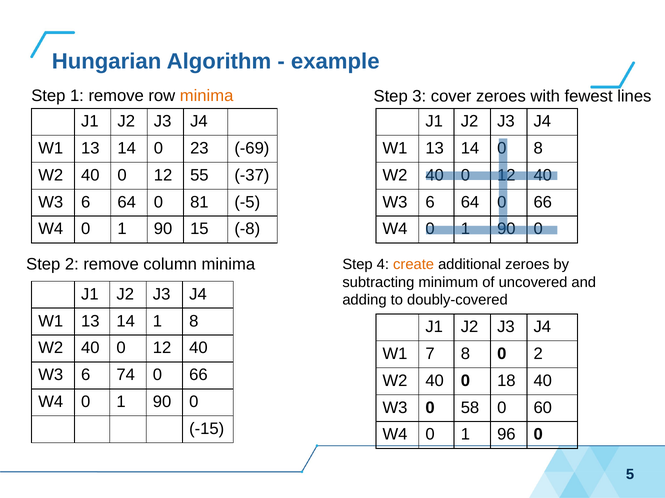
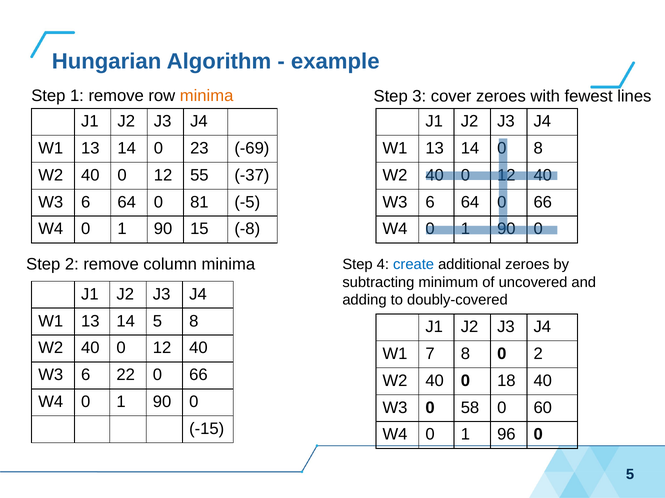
create colour: orange -> blue
14 1: 1 -> 5
74: 74 -> 22
